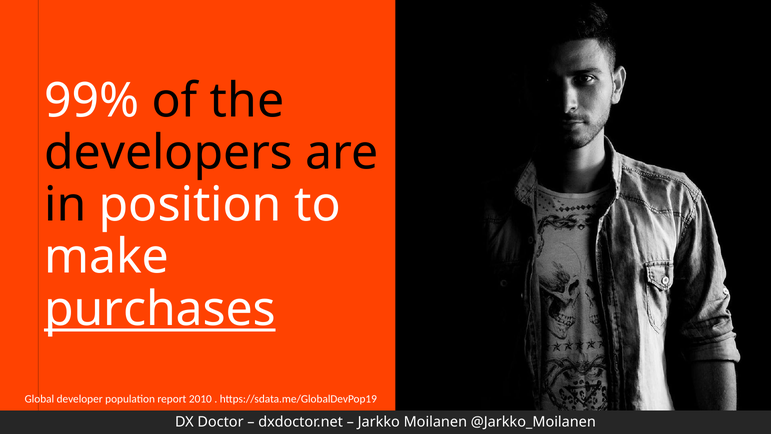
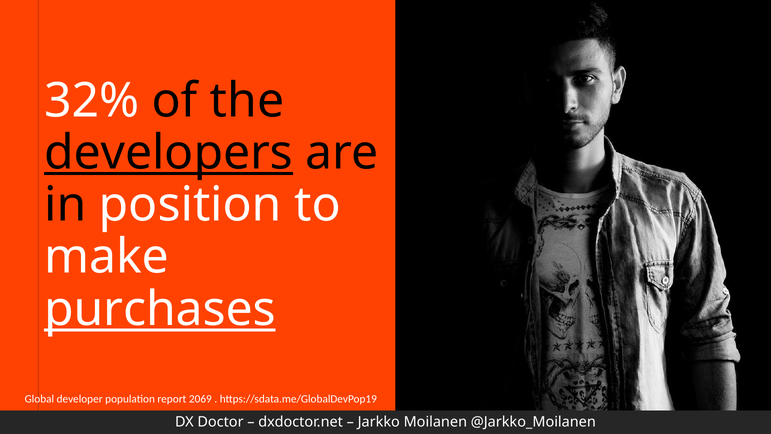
99%: 99% -> 32%
developers underline: none -> present
2010: 2010 -> 2069
